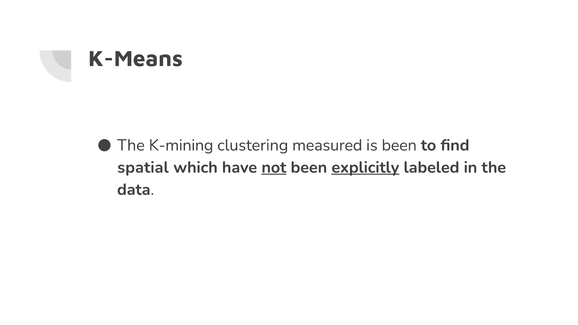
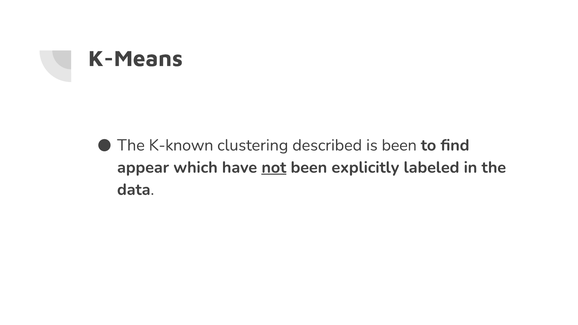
K-mining: K-mining -> K-known
measured: measured -> described
spatial: spatial -> appear
explicitly underline: present -> none
